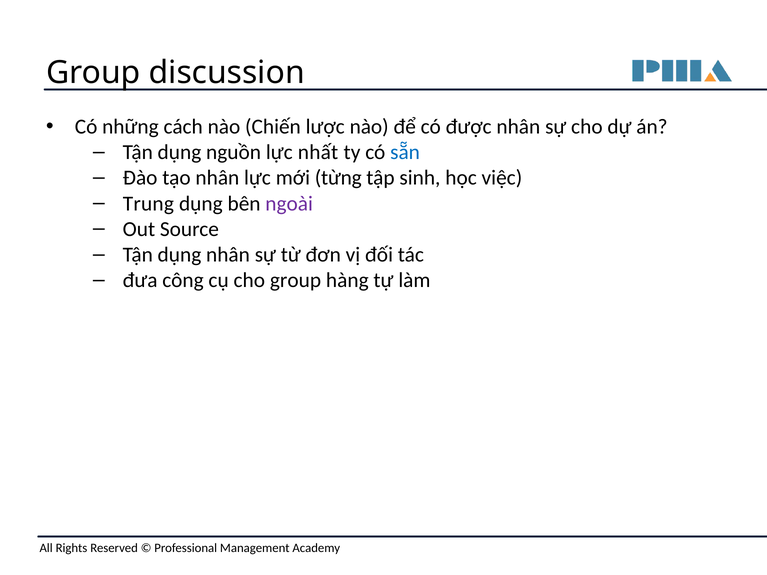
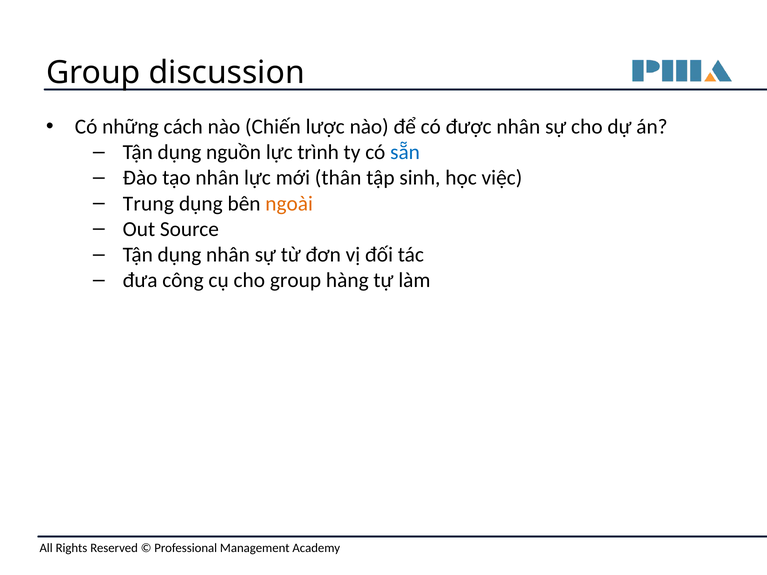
nhất: nhất -> trình
từng: từng -> thân
ngoài colour: purple -> orange
